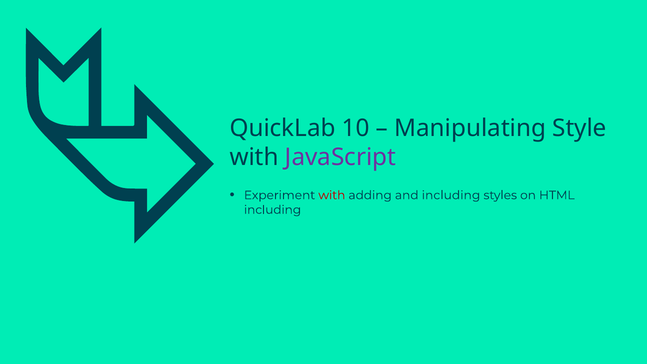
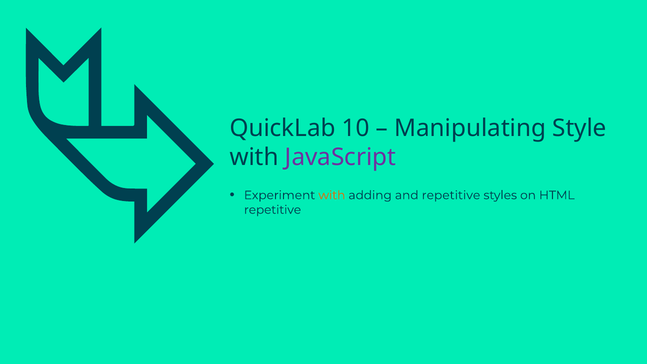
with at (332, 195) colour: red -> orange
and including: including -> repetitive
including at (273, 210): including -> repetitive
